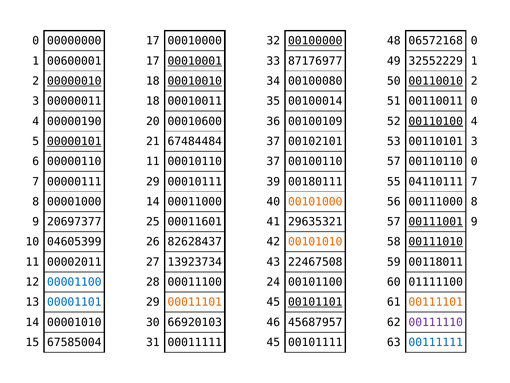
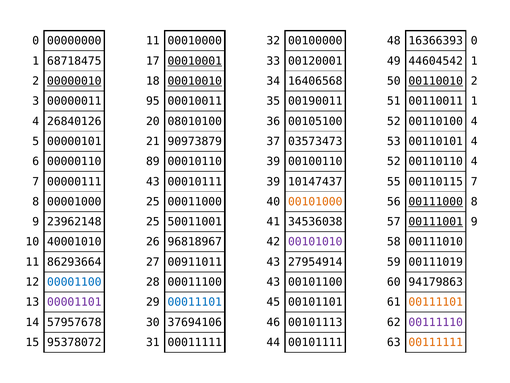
00000000 17: 17 -> 11
00100000 underline: present -> none
06572168: 06572168 -> 16366393
00600001: 00600001 -> 68718475
87176977: 87176977 -> 00120001
32552229: 32552229 -> 44604542
00100080: 00100080 -> 16406568
00000011 18: 18 -> 95
00100014: 00100014 -> 00190011
00110011 0: 0 -> 1
00000190: 00000190 -> 26840126
00010600: 00010600 -> 08010100
00100109: 00100109 -> 00105100
00110100 underline: present -> none
00000101 underline: present -> none
67484484: 67484484 -> 90973879
00102101: 00102101 -> 03573473
00110101 3: 3 -> 4
00000110 11: 11 -> 89
00010110 37: 37 -> 39
00100110 57: 57 -> 52
00110110 0: 0 -> 4
00000111 29: 29 -> 43
00180111: 00180111 -> 10147437
04110111: 04110111 -> 00110115
00001000 14: 14 -> 25
00111000 underline: none -> present
20697377: 20697377 -> 23962148
00011601: 00011601 -> 50011001
29635321: 29635321 -> 34536038
04605399: 04605399 -> 40001010
82628437: 82628437 -> 96818967
00101010 colour: orange -> purple
00111010 underline: present -> none
00002011: 00002011 -> 86293664
13923734: 13923734 -> 00911011
22467508: 22467508 -> 27954914
00118011: 00118011 -> 00111019
00011100 24: 24 -> 43
01111100: 01111100 -> 94179863
00001101 colour: blue -> purple
00011101 colour: orange -> blue
00101101 underline: present -> none
00001010: 00001010 -> 57957678
66920103: 66920103 -> 37694106
45687957: 45687957 -> 00101113
67585004: 67585004 -> 95378072
00011111 45: 45 -> 44
00111111 colour: blue -> orange
